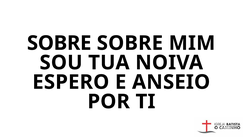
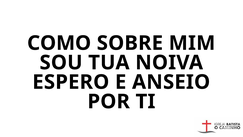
SOBRE at (59, 43): SOBRE -> COMO
